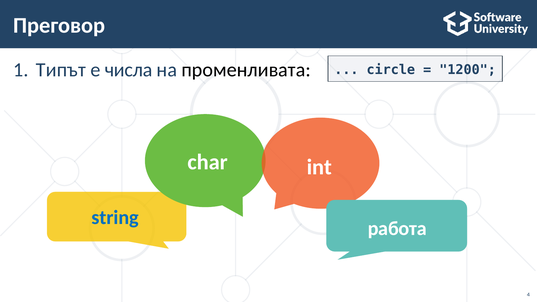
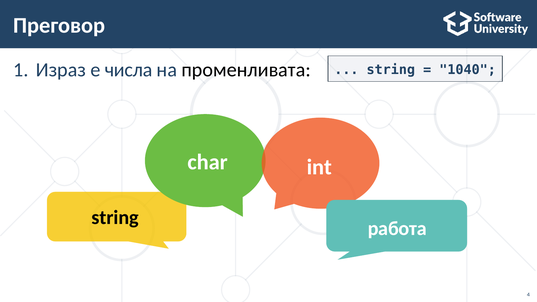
Типът: Типът -> Израз
circle at (391, 70): circle -> string
1200: 1200 -> 1040
string at (115, 218) colour: blue -> black
